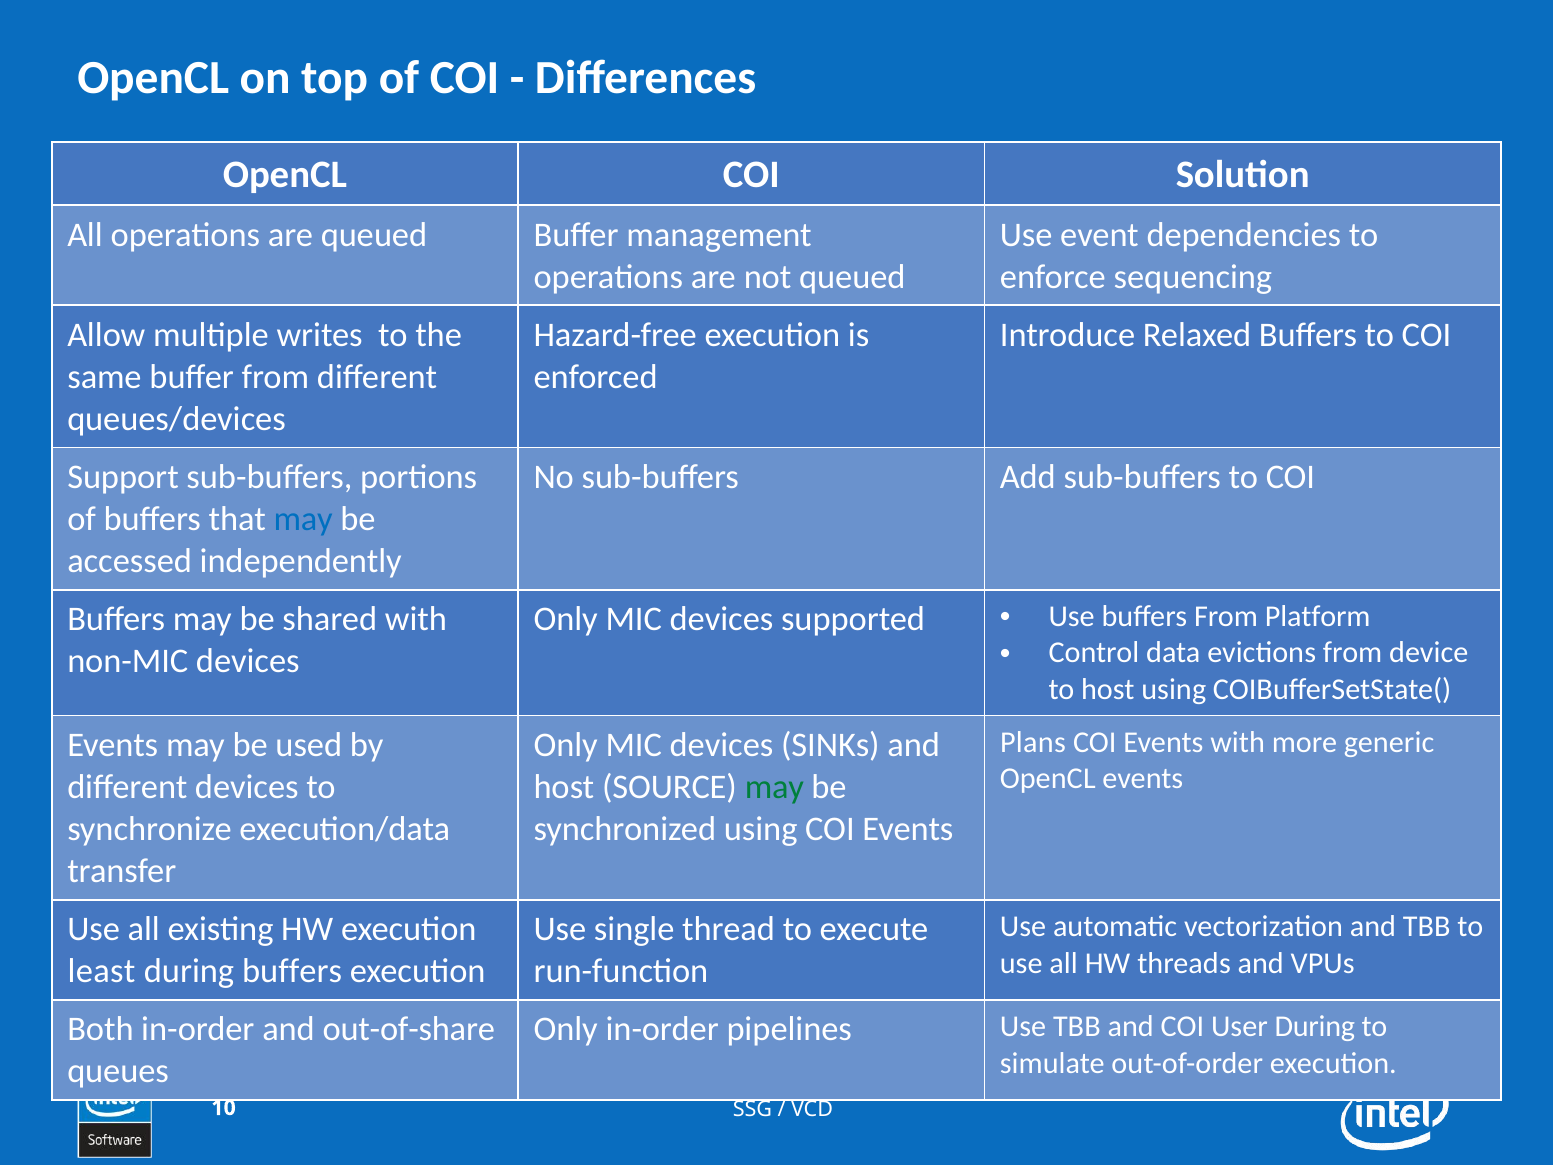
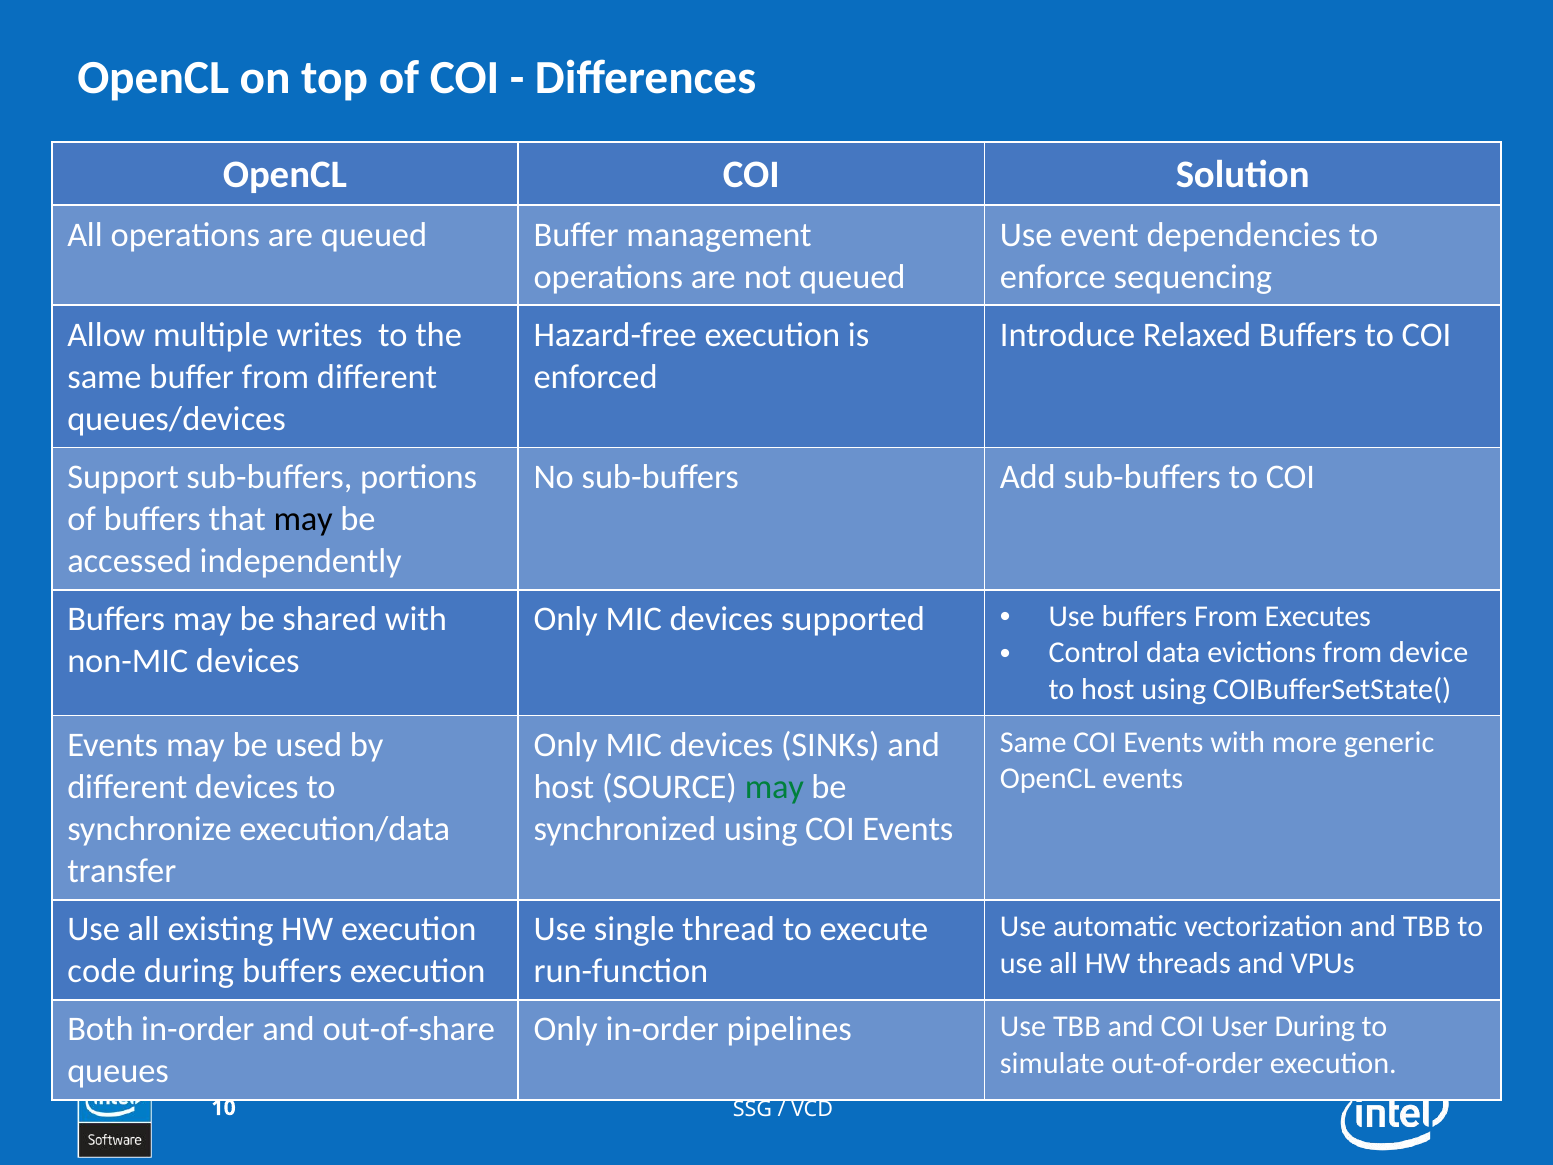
may at (303, 519) colour: blue -> black
Platform: Platform -> Executes
Plans at (1033, 742): Plans -> Same
least: least -> code
